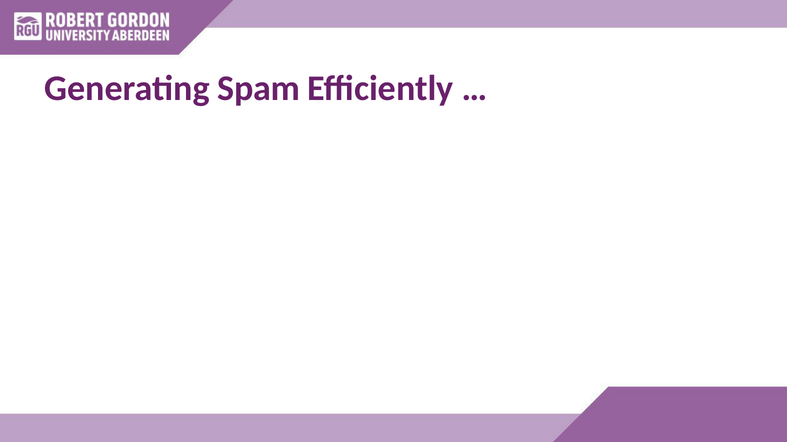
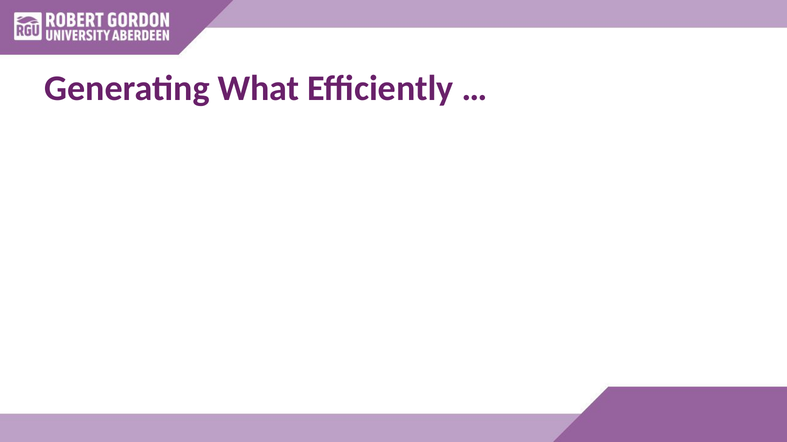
Spam: Spam -> What
